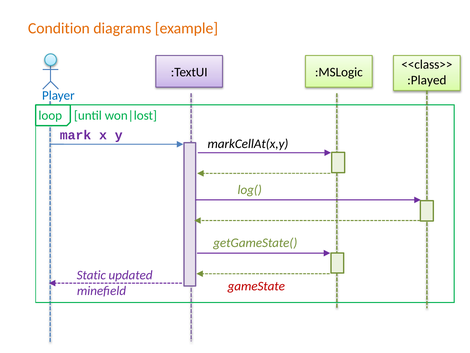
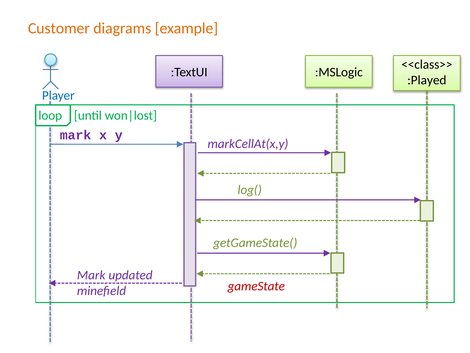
Condition: Condition -> Customer
markCellAt(x,y colour: black -> purple
Static at (91, 275): Static -> Mark
